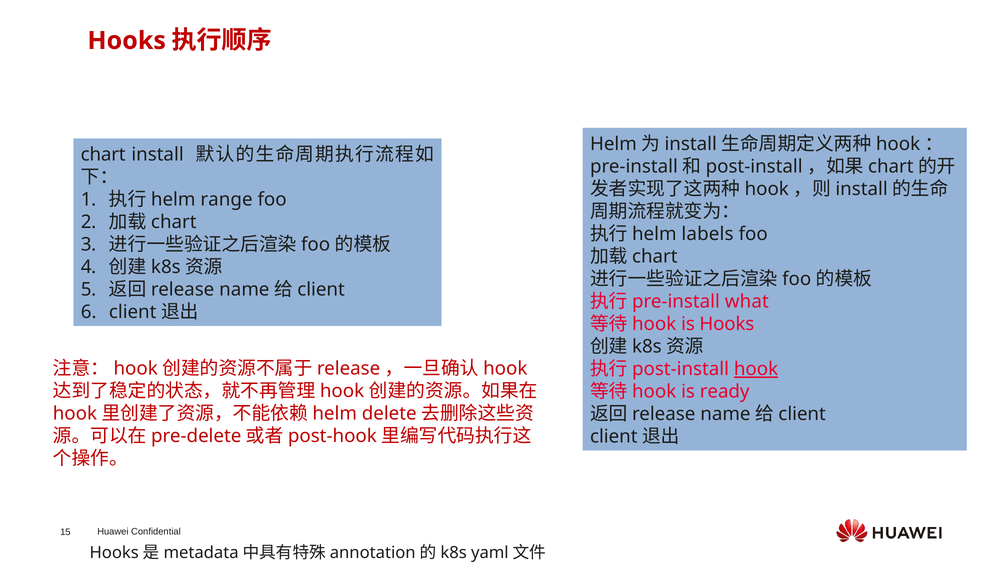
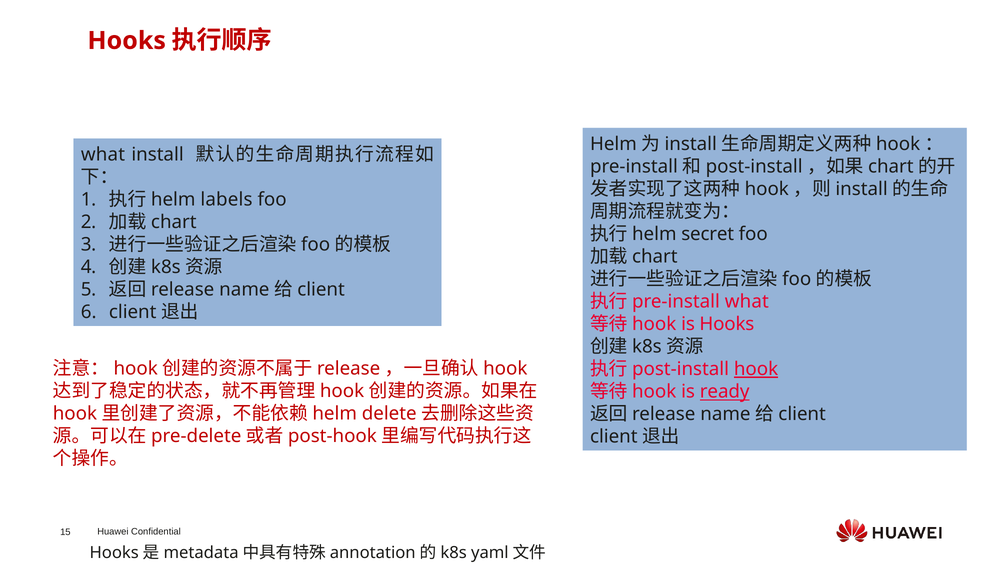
chart at (103, 155): chart -> what
range: range -> labels
labels: labels -> secret
ready underline: none -> present
